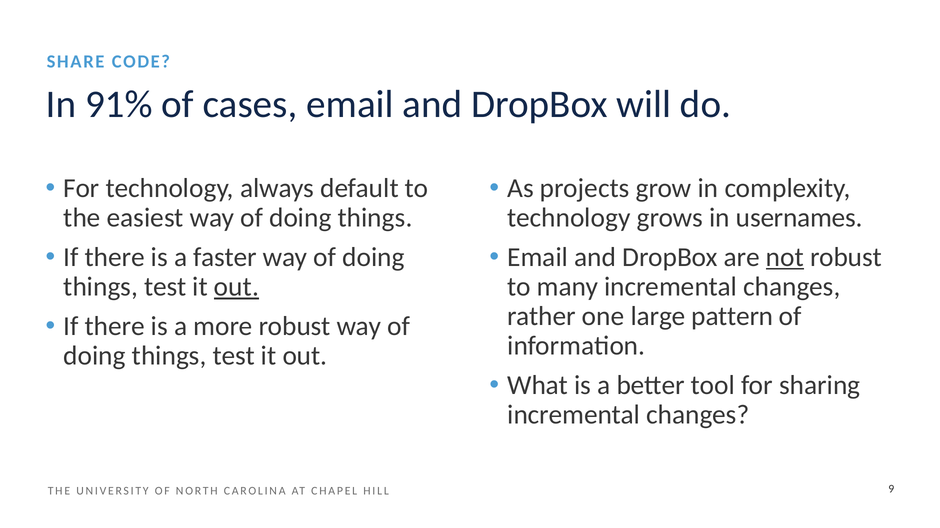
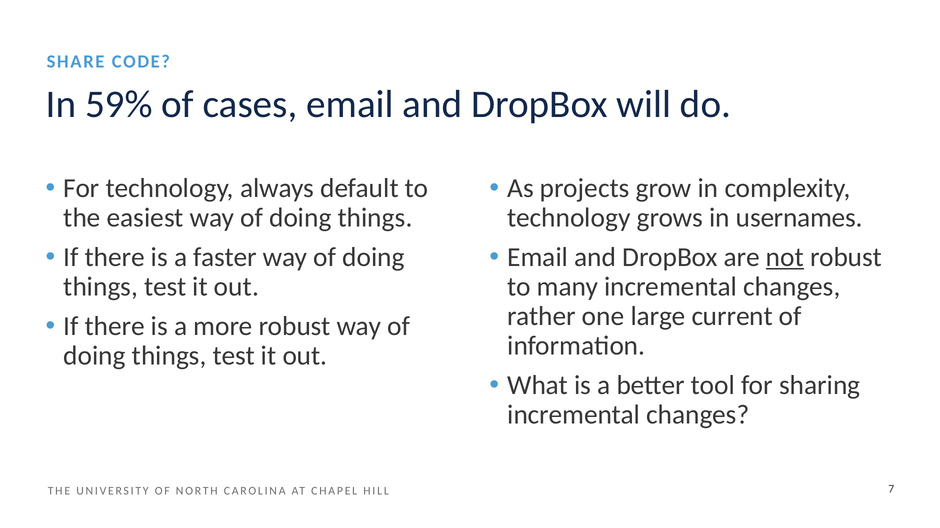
91%: 91% -> 59%
out at (236, 287) underline: present -> none
pattern: pattern -> current
9: 9 -> 7
